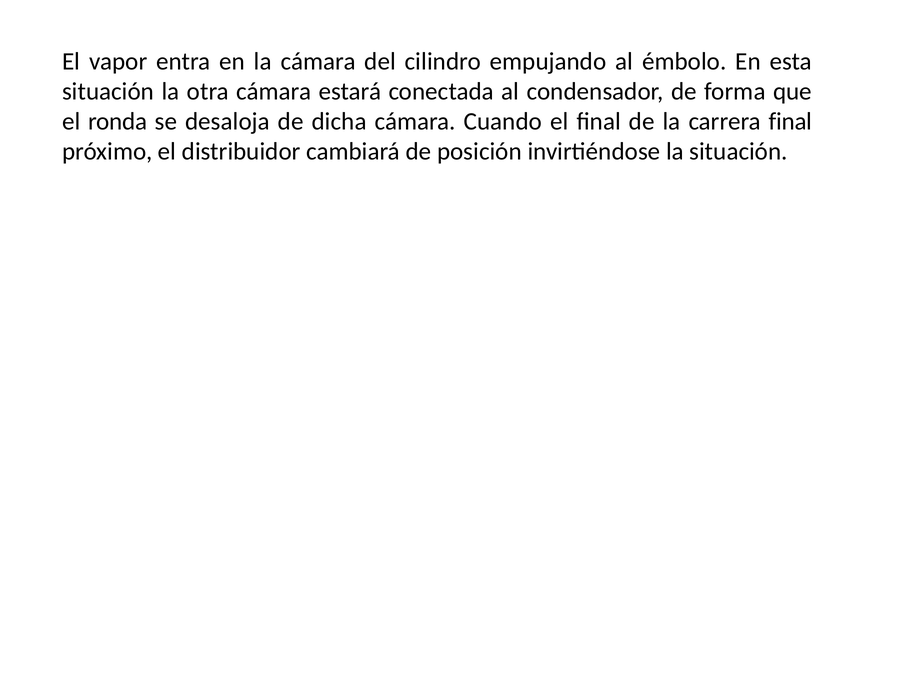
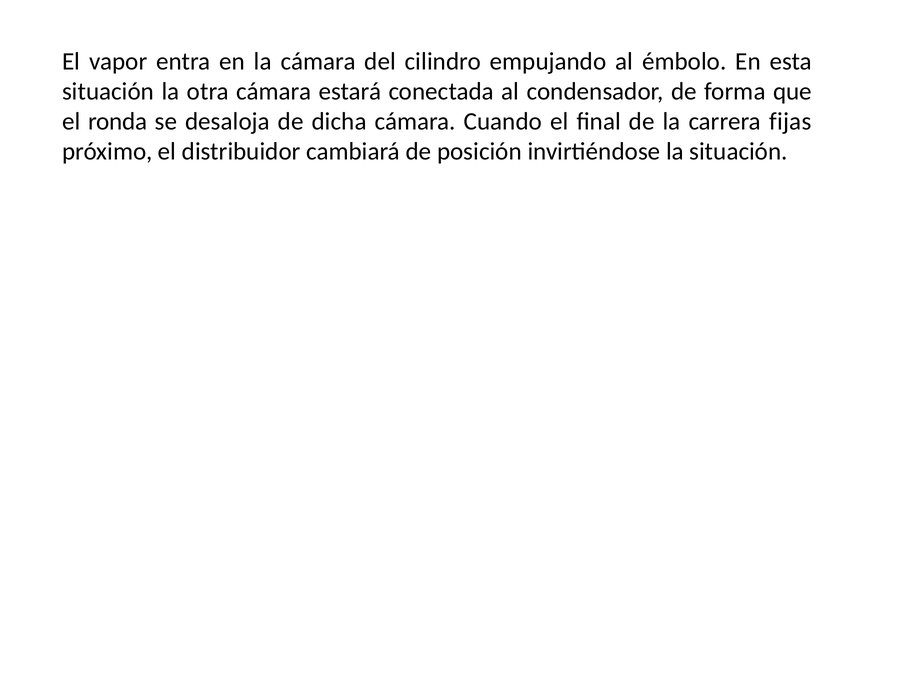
carrera final: final -> fijas
